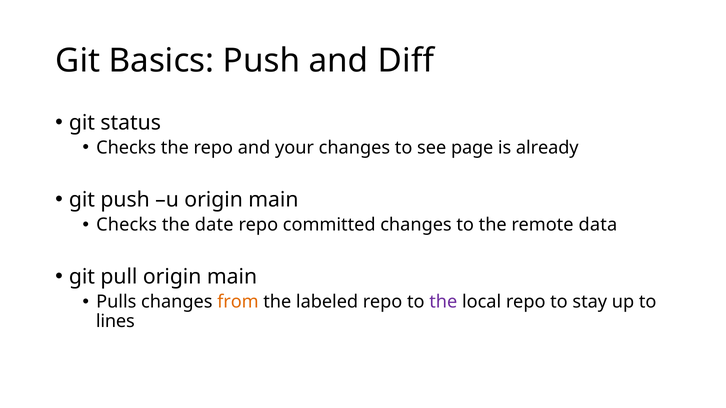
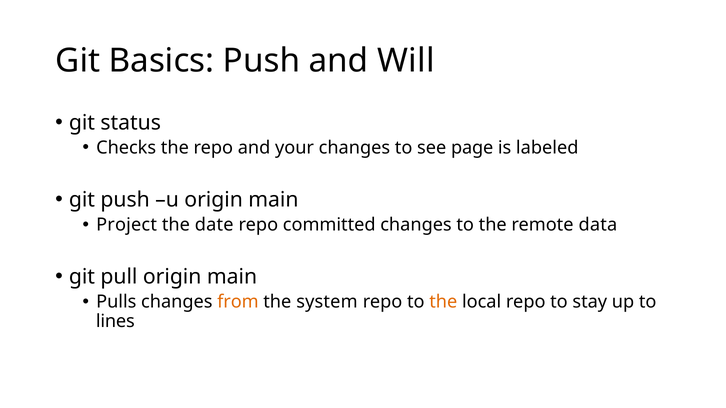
Diff: Diff -> Will
already: already -> labeled
Checks at (127, 225): Checks -> Project
labeled: labeled -> system
the at (443, 302) colour: purple -> orange
